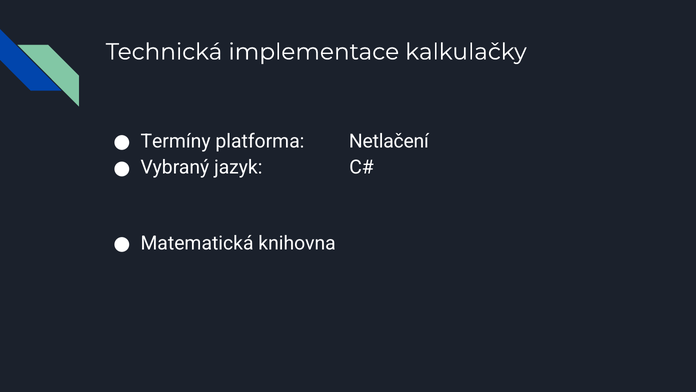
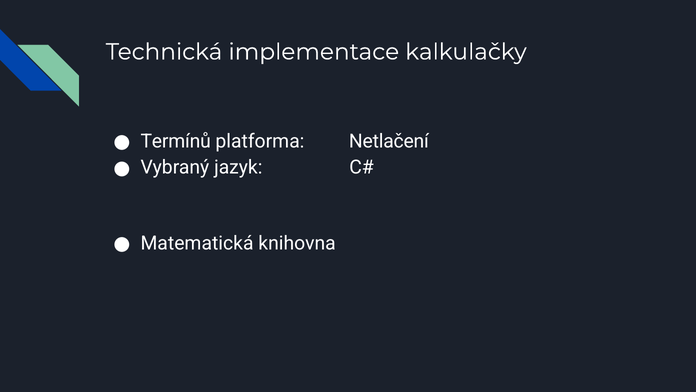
Termíny: Termíny -> Termínů
